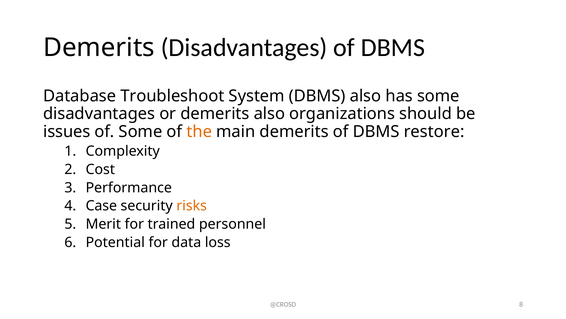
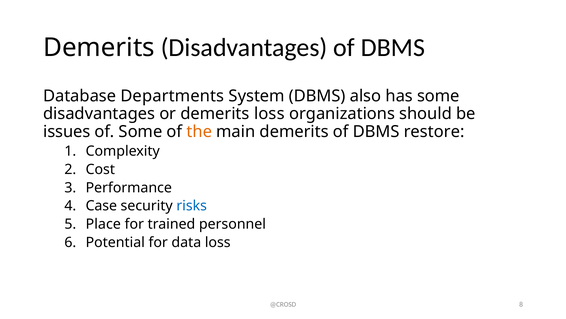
Troubleshoot: Troubleshoot -> Departments
demerits also: also -> loss
risks colour: orange -> blue
Merit: Merit -> Place
